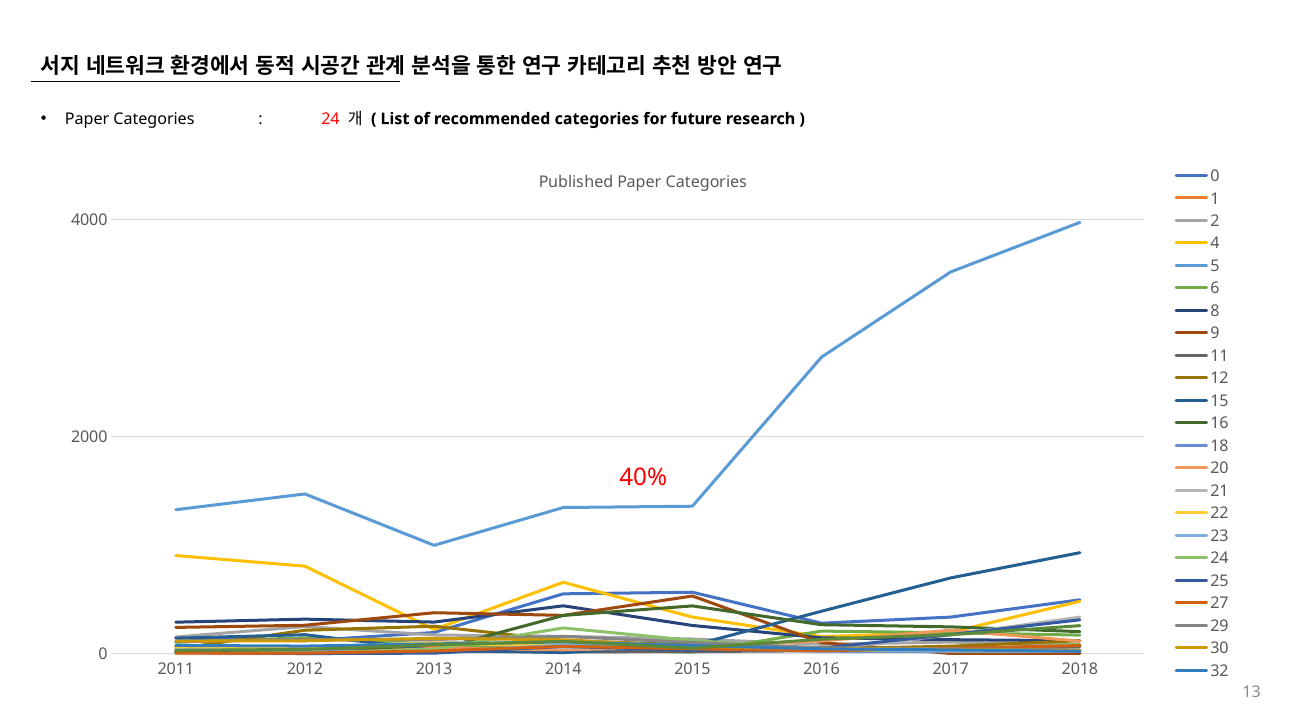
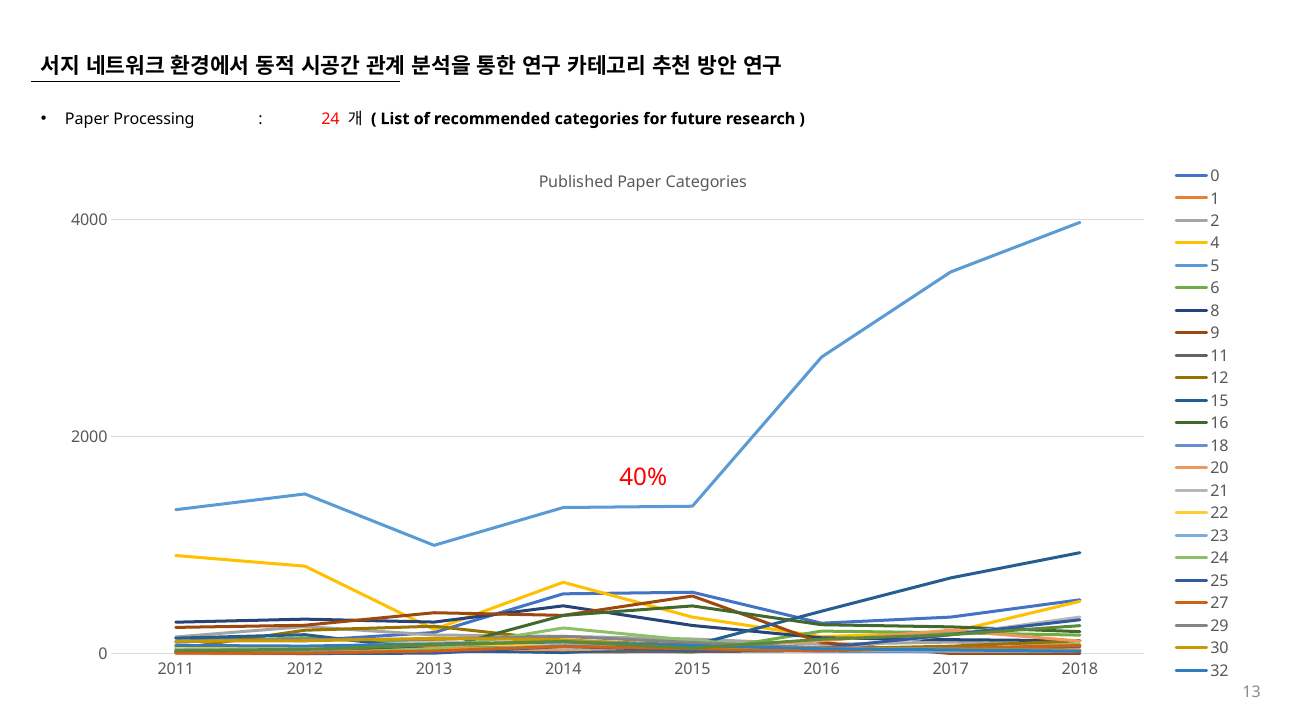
Categories at (154, 119): Categories -> Processing
